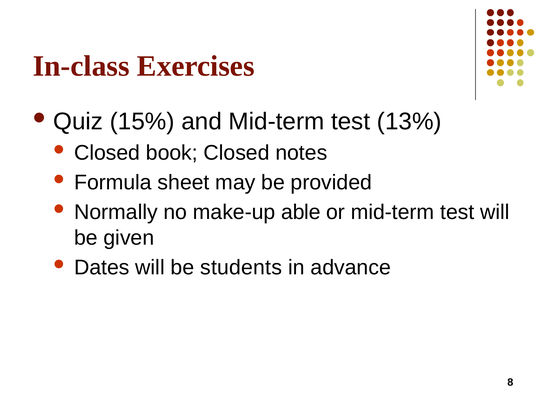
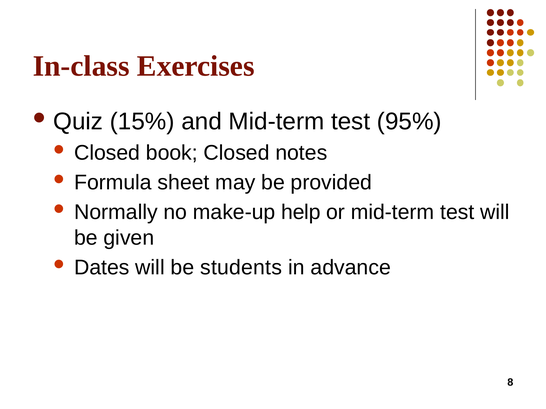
13%: 13% -> 95%
able: able -> help
